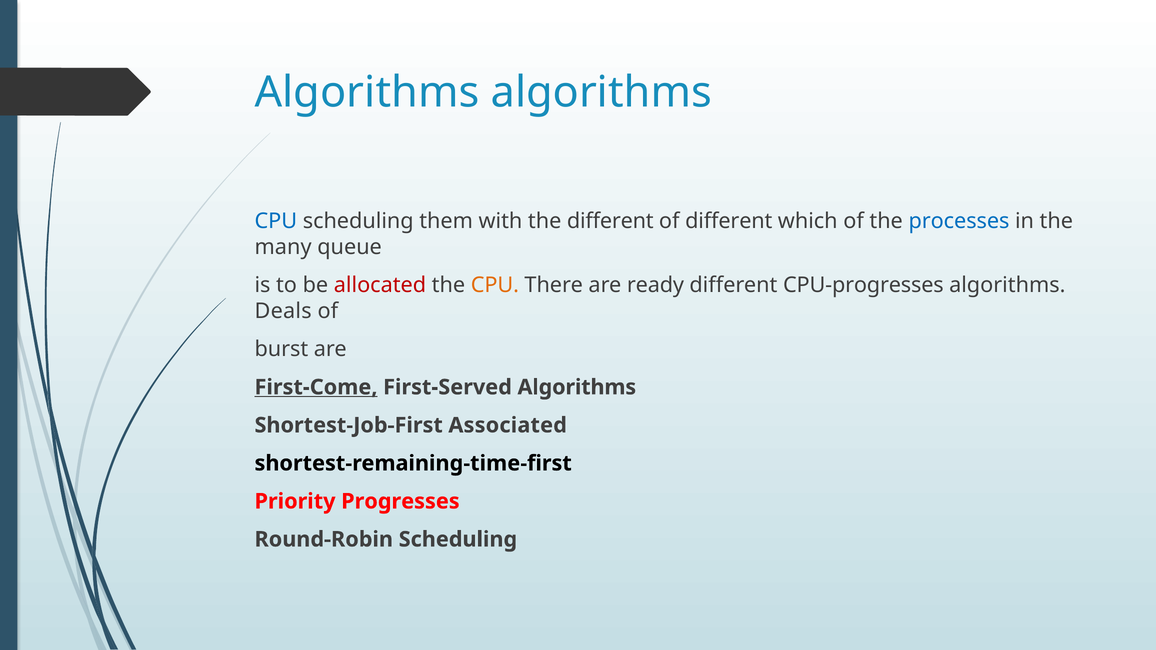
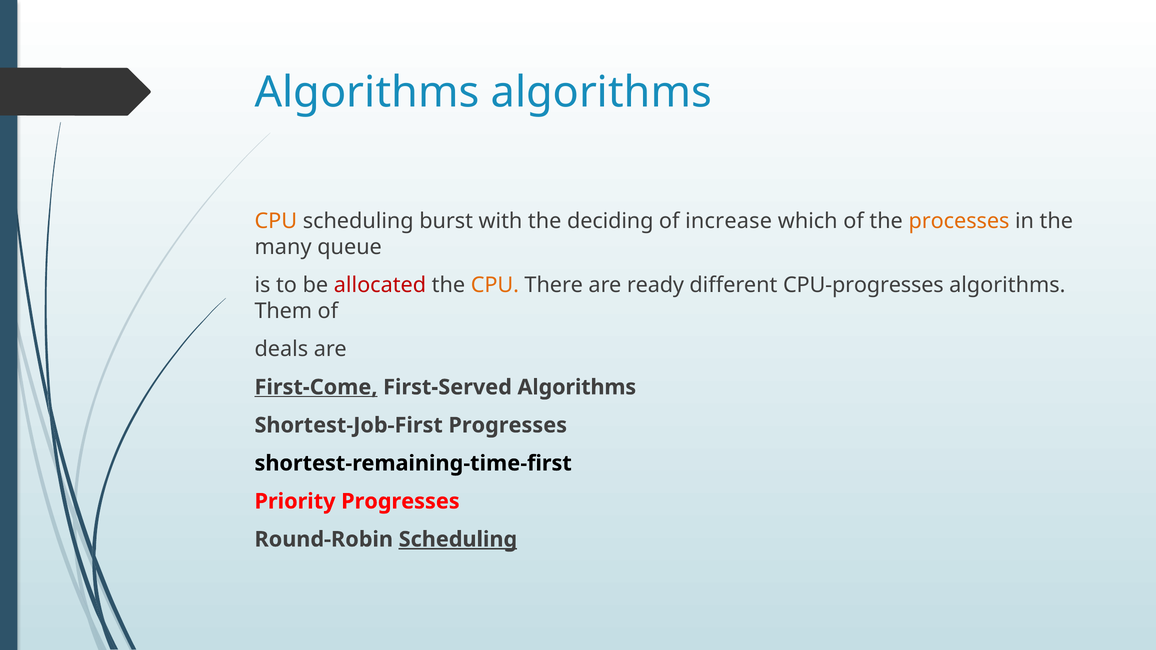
CPU at (276, 221) colour: blue -> orange
them: them -> burst
the different: different -> deciding
of different: different -> increase
processes colour: blue -> orange
Deals: Deals -> Them
burst: burst -> deals
Shortest-Job-First Associated: Associated -> Progresses
Scheduling at (458, 540) underline: none -> present
